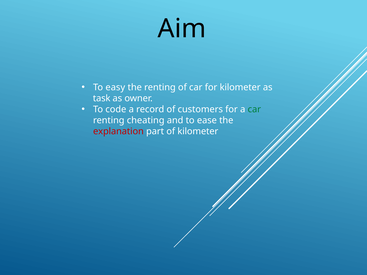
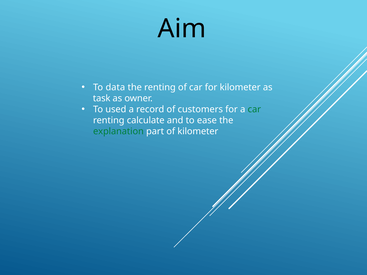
easy: easy -> data
code: code -> used
cheating: cheating -> calculate
explanation colour: red -> green
